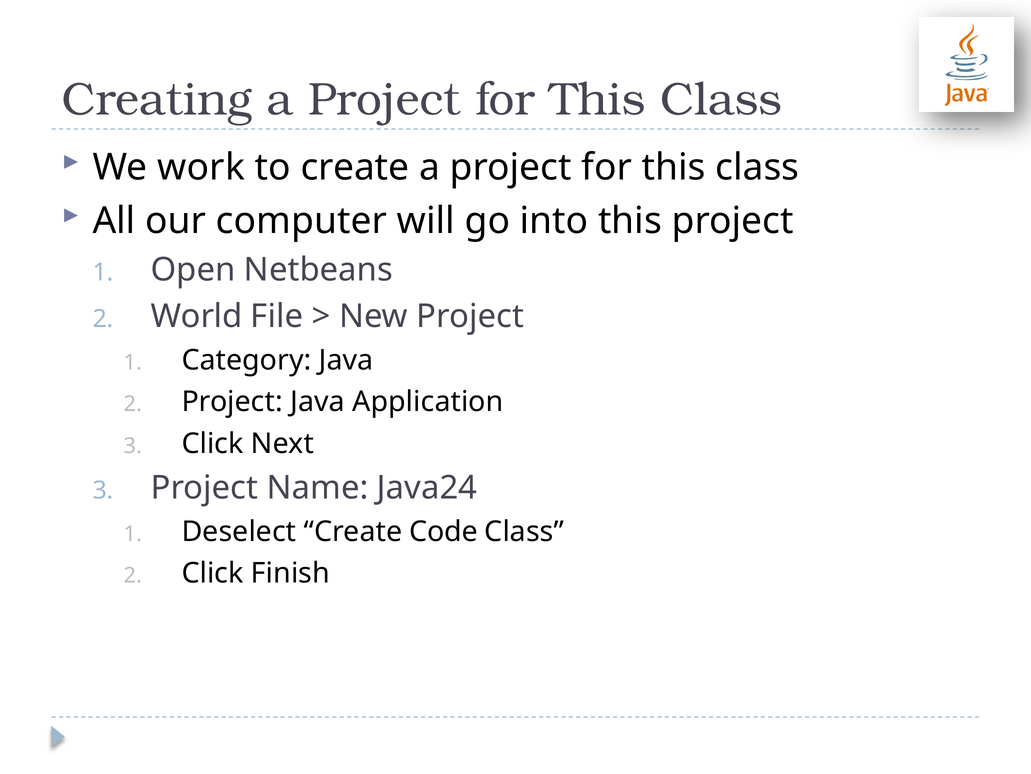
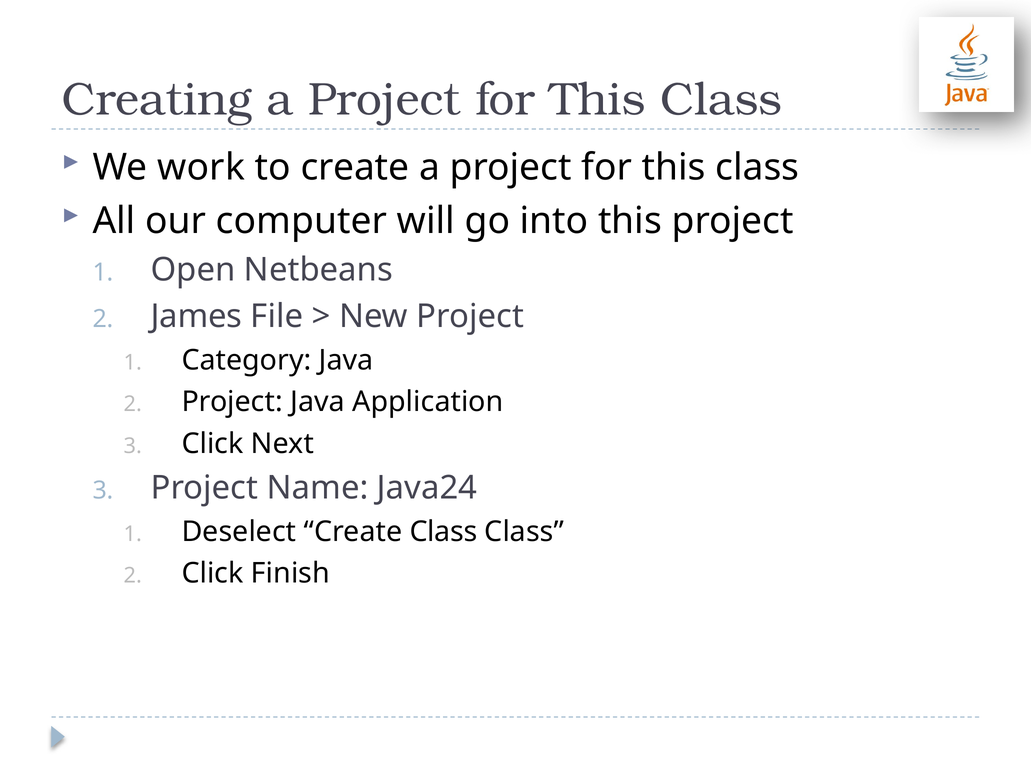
World: World -> James
Create Code: Code -> Class
